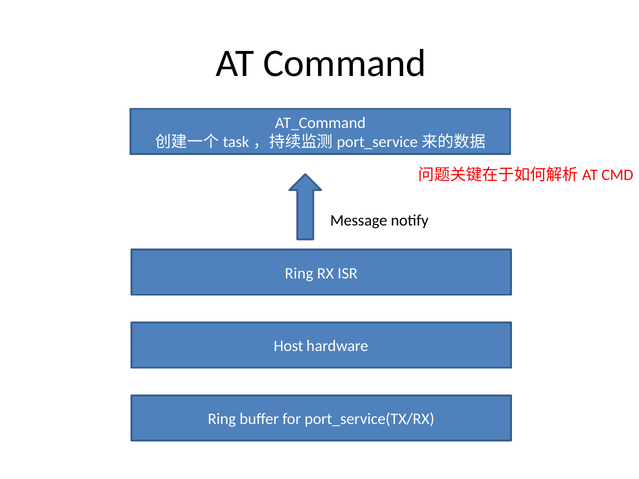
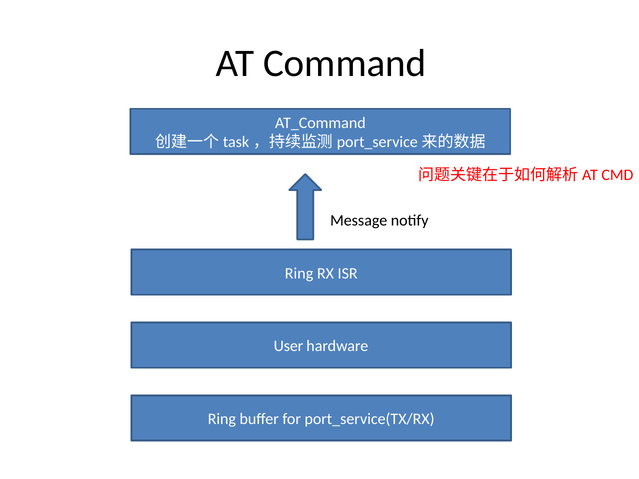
Host: Host -> User
